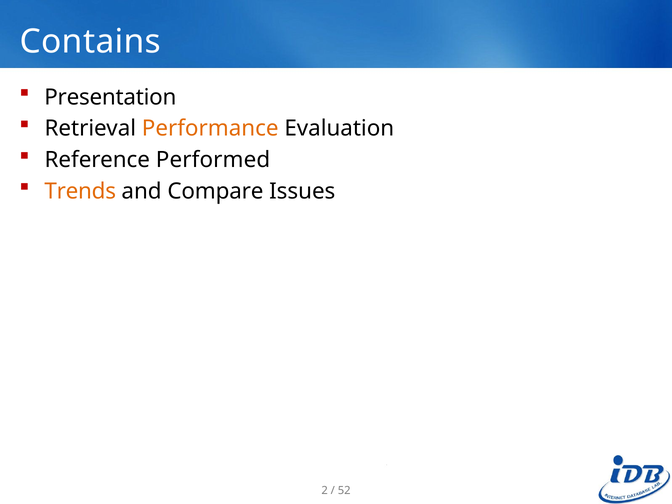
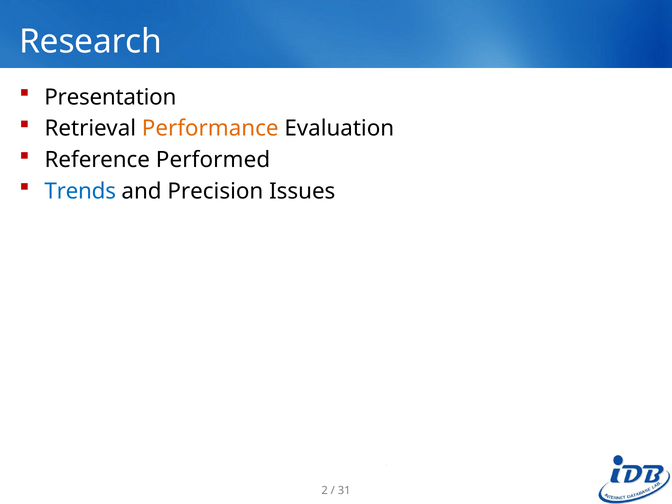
Contains: Contains -> Research
Trends colour: orange -> blue
Compare: Compare -> Precision
52: 52 -> 31
